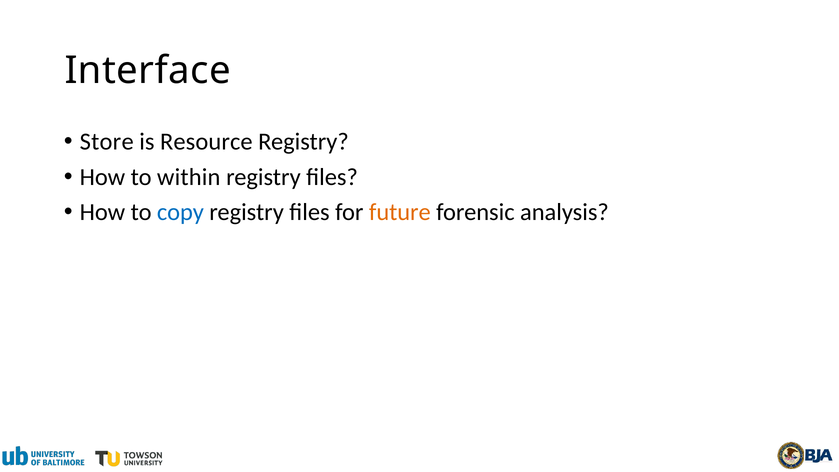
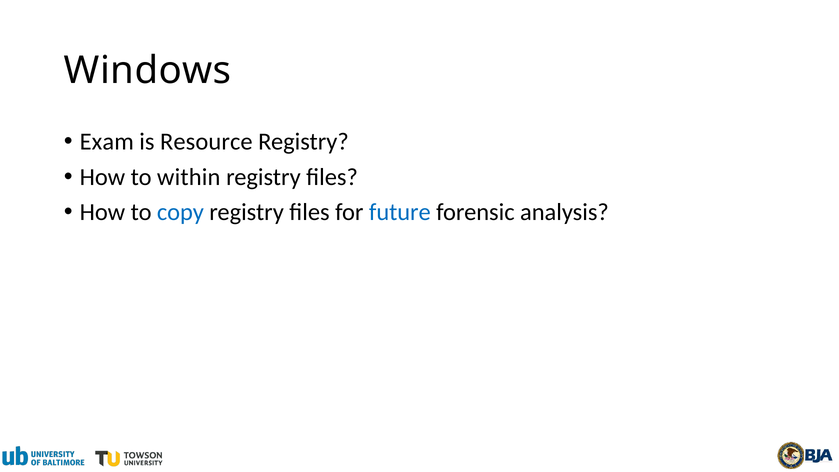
Interface: Interface -> Windows
Store: Store -> Exam
future colour: orange -> blue
